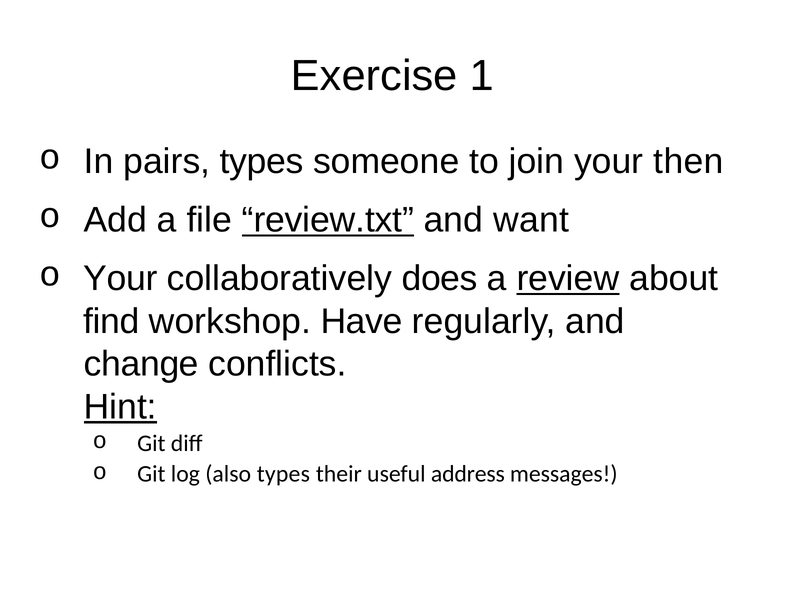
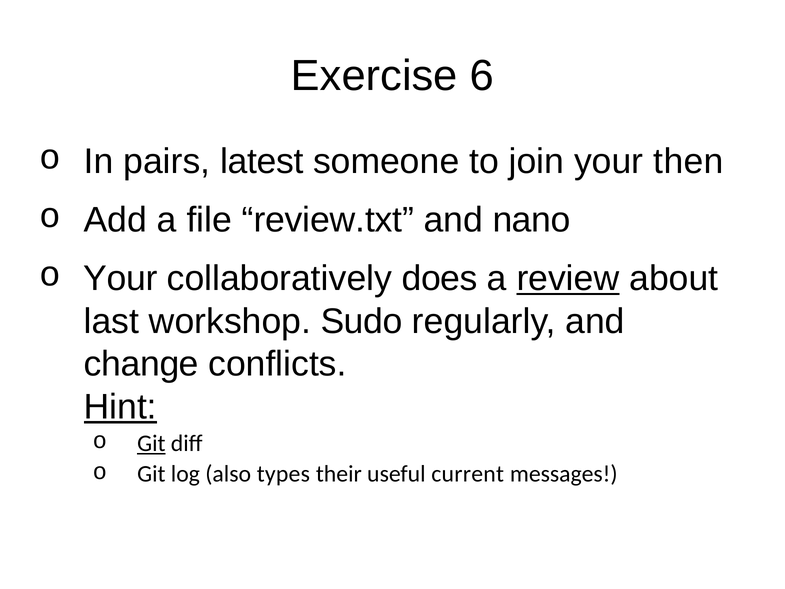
1: 1 -> 6
pairs types: types -> latest
review.txt underline: present -> none
want: want -> nano
find: find -> last
Have: Have -> Sudo
Git at (151, 443) underline: none -> present
address: address -> current
